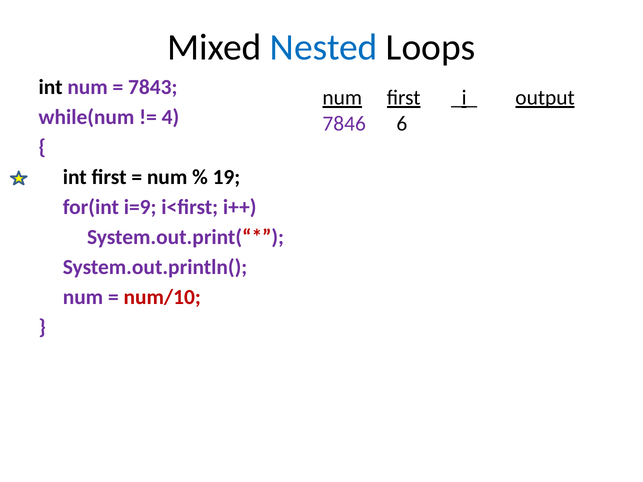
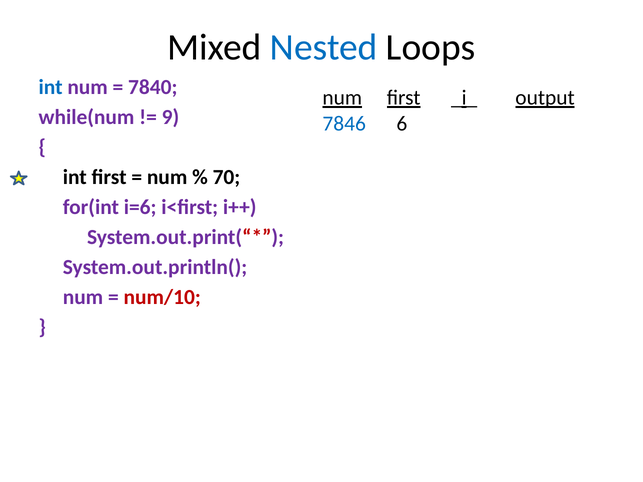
int at (51, 87) colour: black -> blue
7843: 7843 -> 7840
4: 4 -> 9
7846 colour: purple -> blue
19: 19 -> 70
i=9: i=9 -> i=6
